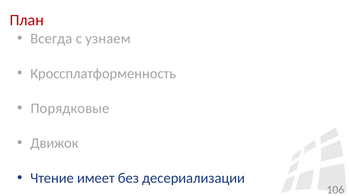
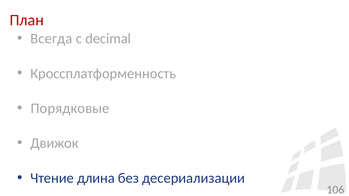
узнаем: узнаем -> decimal
имеет: имеет -> длина
